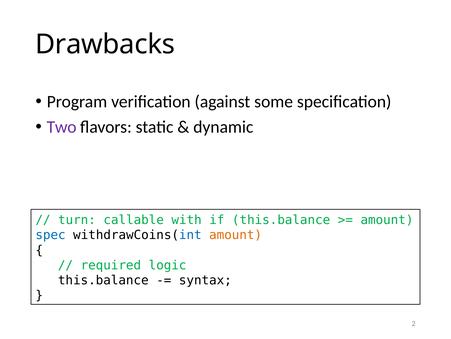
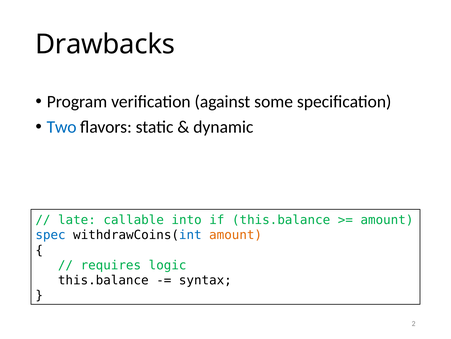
Two colour: purple -> blue
turn: turn -> late
with: with -> into
required: required -> requires
